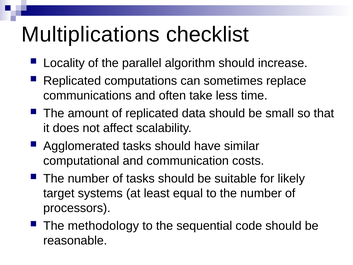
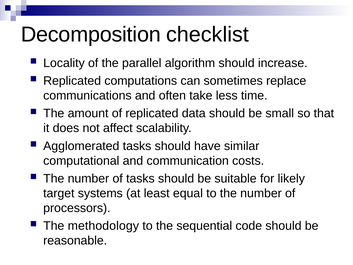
Multiplications: Multiplications -> Decomposition
